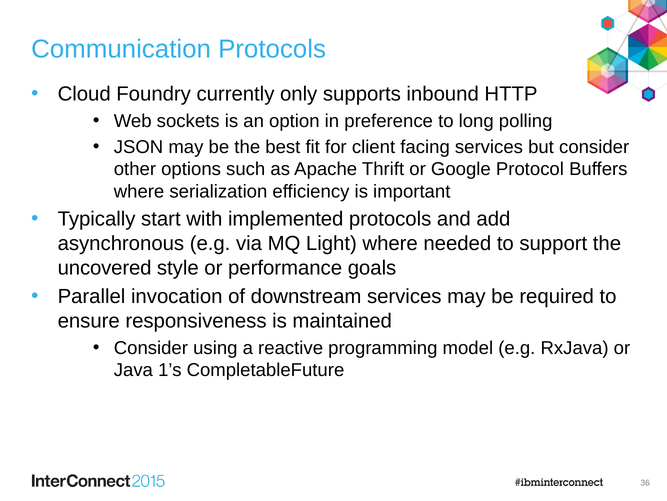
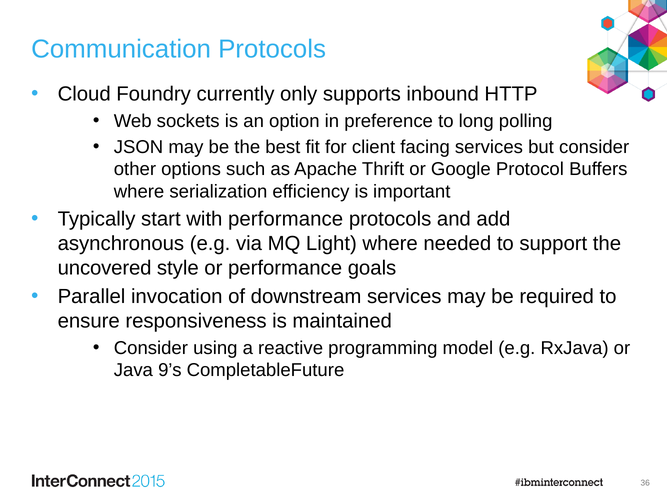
with implemented: implemented -> performance
1’s: 1’s -> 9’s
